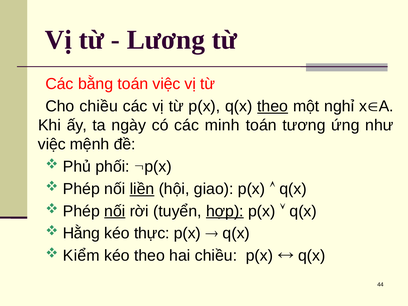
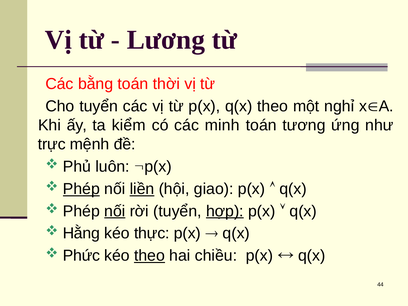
toán việc: việc -> thời
Cho chiều: chiều -> tuyển
theo at (273, 106) underline: present -> none
ngày: ngày -> kiểm
việc at (52, 144): việc -> trực
phối: phối -> luôn
Phép at (81, 189) underline: none -> present
Kiểm: Kiểm -> Phức
theo at (150, 256) underline: none -> present
